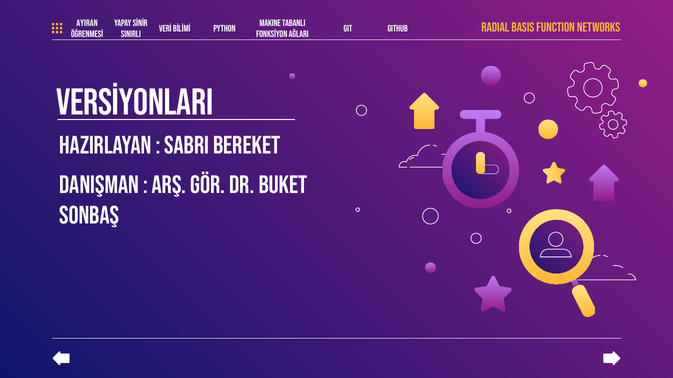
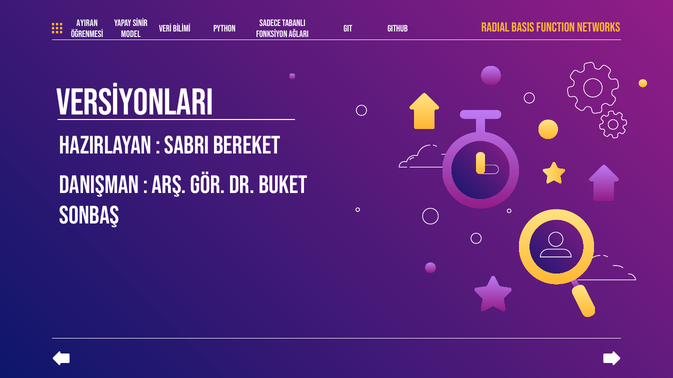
MAKINE: MAKINE -> SADECE
SINIRLI: SINIRLI -> MODEL
